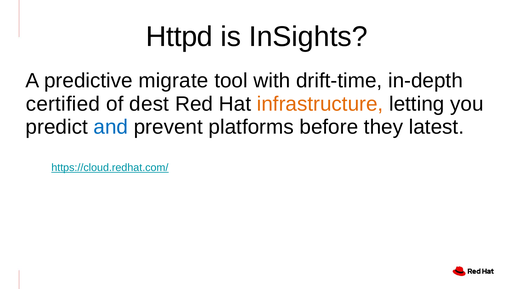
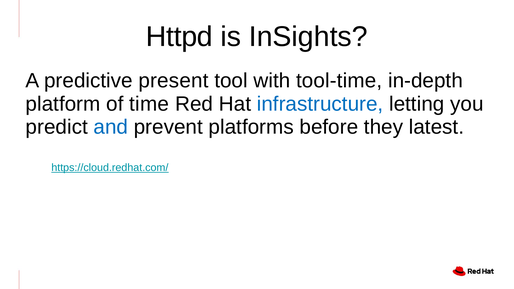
migrate: migrate -> present
drift-time: drift-time -> tool-time
certified: certified -> platform
dest: dest -> time
infrastructure colour: orange -> blue
